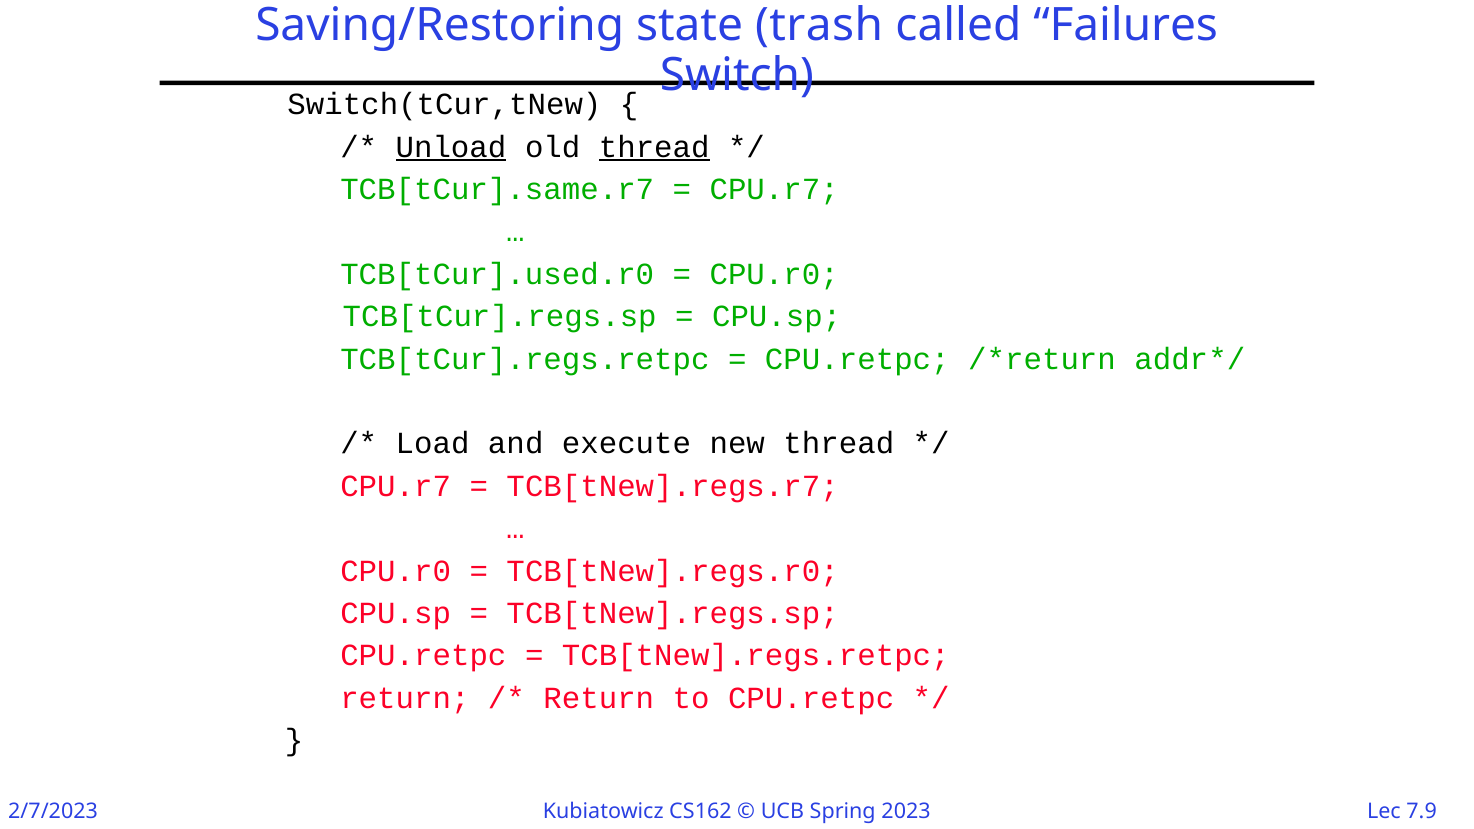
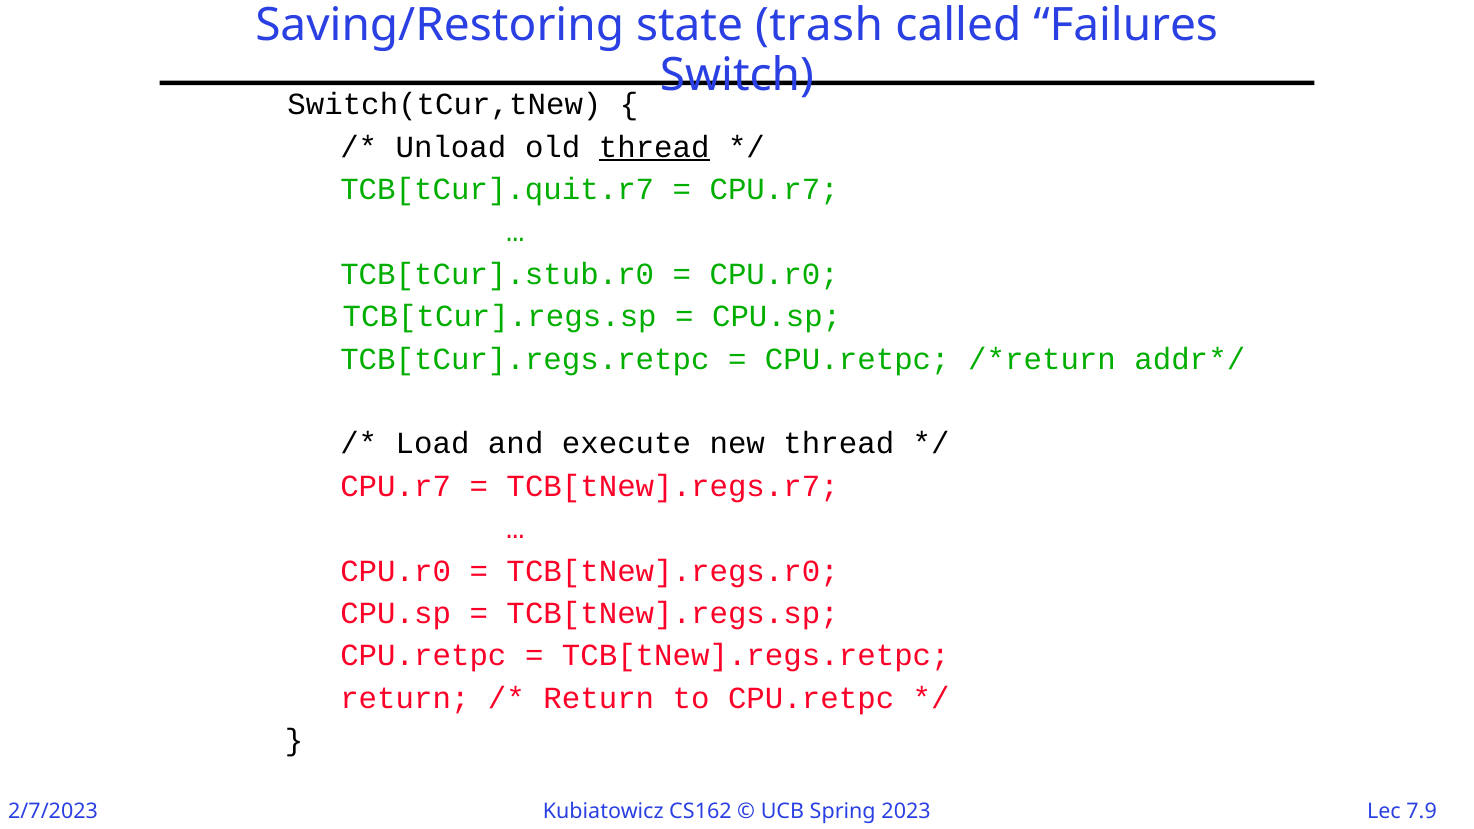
Unload underline: present -> none
TCB[tCur].same.r7: TCB[tCur].same.r7 -> TCB[tCur].quit.r7
TCB[tCur].used.r0: TCB[tCur].used.r0 -> TCB[tCur].stub.r0
